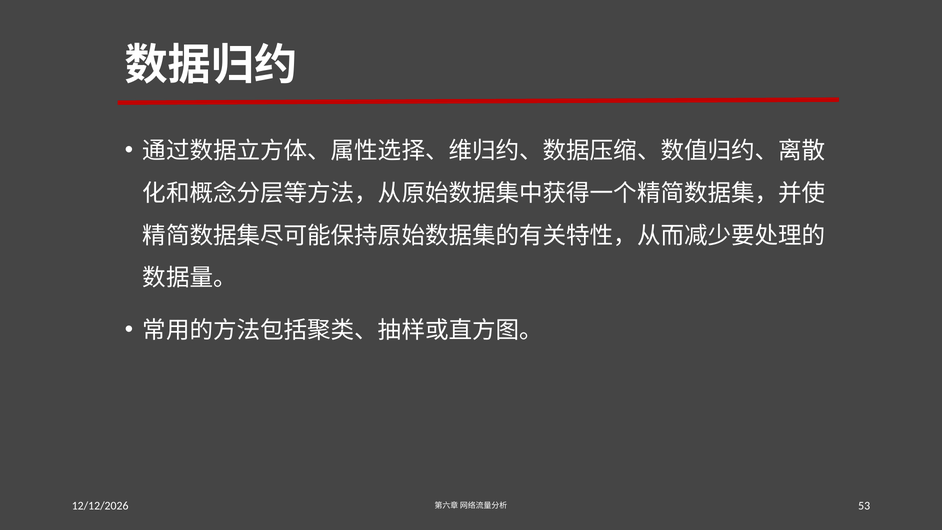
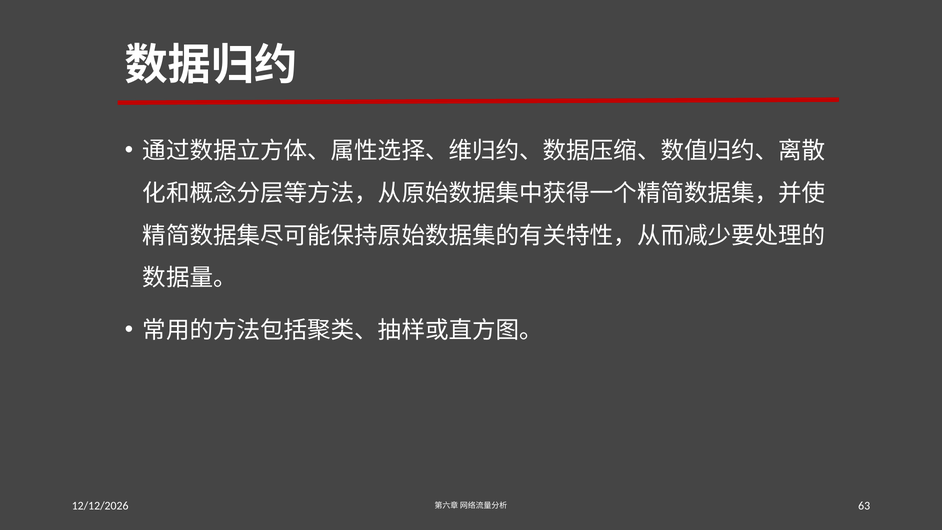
53: 53 -> 63
